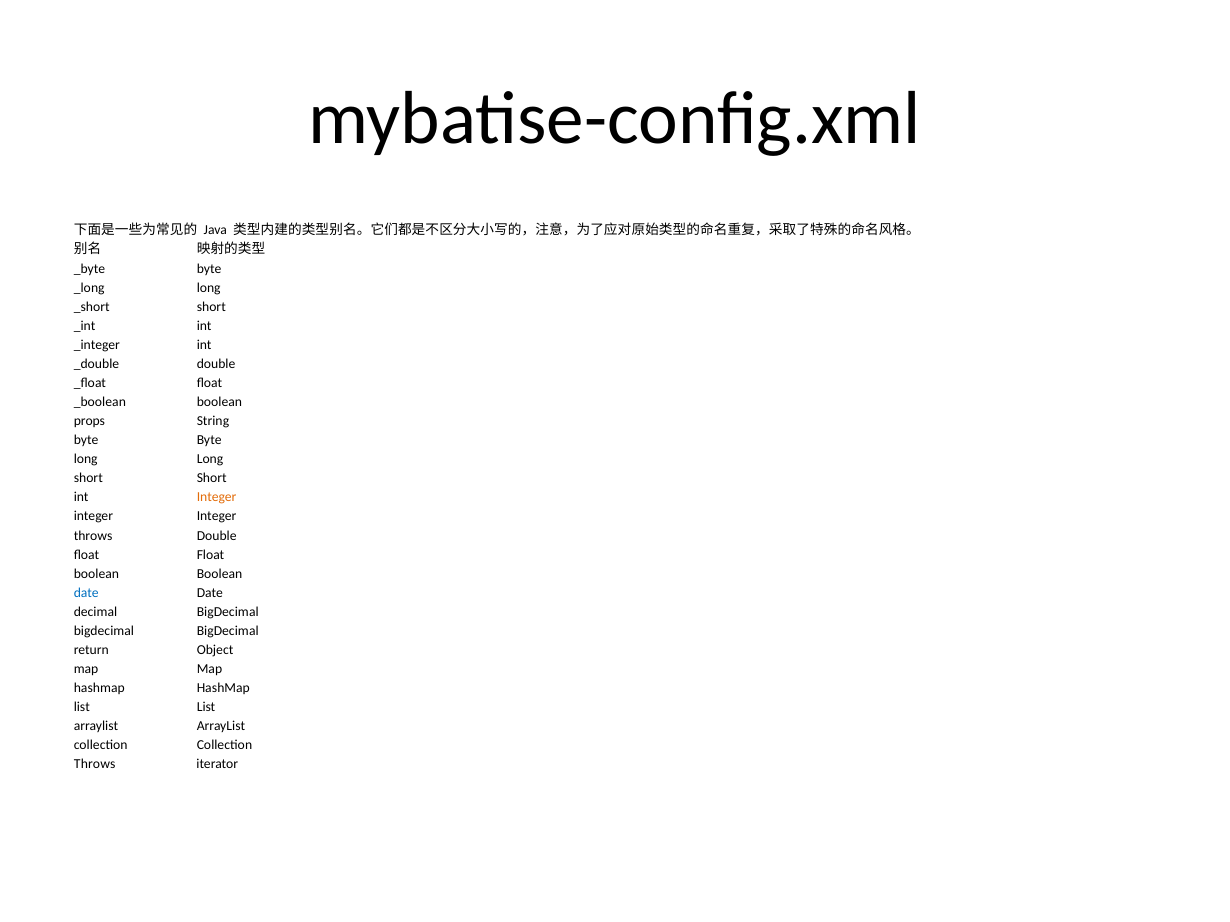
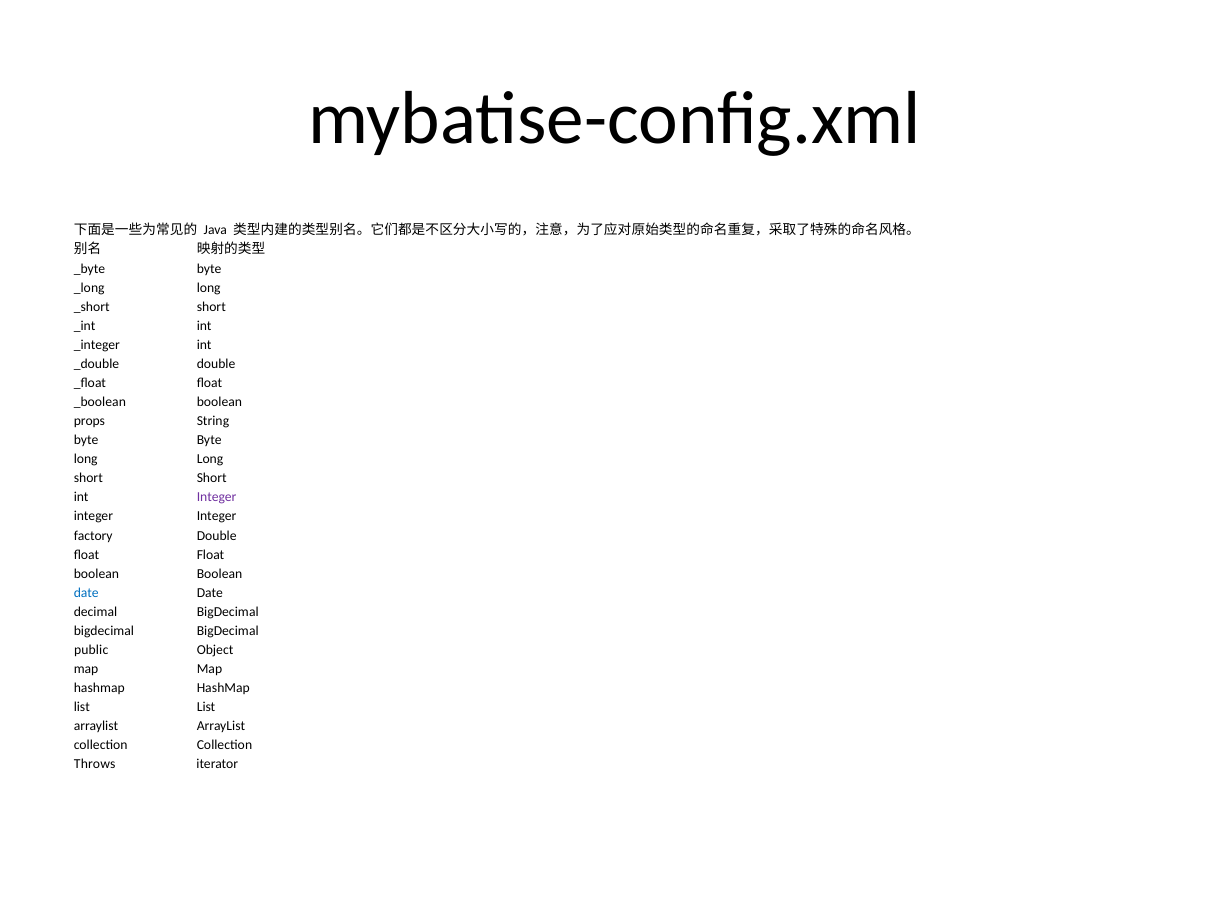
Integer at (217, 498) colour: orange -> purple
throws at (93, 536): throws -> factory
return: return -> public
